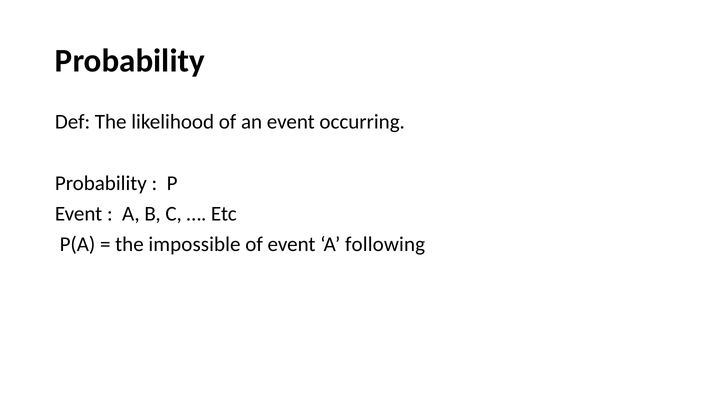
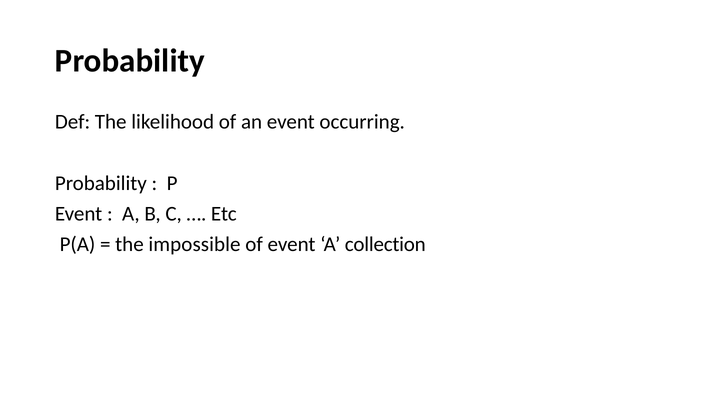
following: following -> collection
